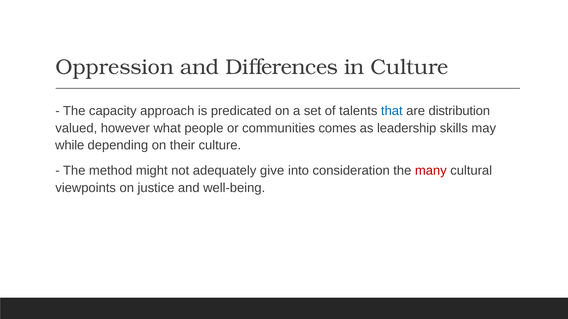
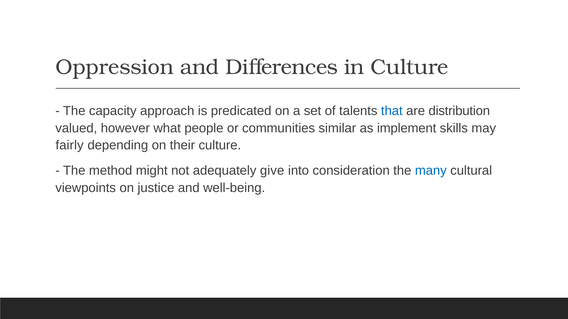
comes: comes -> similar
leadership: leadership -> implement
while: while -> fairly
many colour: red -> blue
